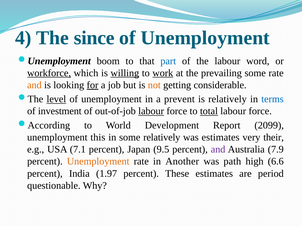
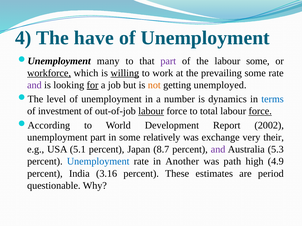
since: since -> have
boom: boom -> many
part at (168, 61) colour: blue -> purple
labour word: word -> some
work underline: present -> none
and at (34, 85) colour: orange -> purple
considerable: considerable -> unemployed
level underline: present -> none
prevent: prevent -> number
is relatively: relatively -> dynamics
total underline: present -> none
force at (260, 111) underline: none -> present
2099: 2099 -> 2002
unemployment this: this -> part
was estimates: estimates -> exchange
7.1: 7.1 -> 5.1
9.5: 9.5 -> 8.7
7.9: 7.9 -> 5.3
Unemployment at (98, 162) colour: orange -> blue
6.6: 6.6 -> 4.9
1.97: 1.97 -> 3.16
